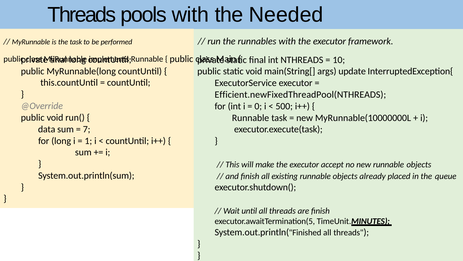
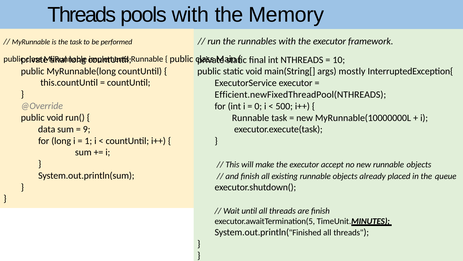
Needed: Needed -> Memory
update: update -> mostly
7: 7 -> 9
